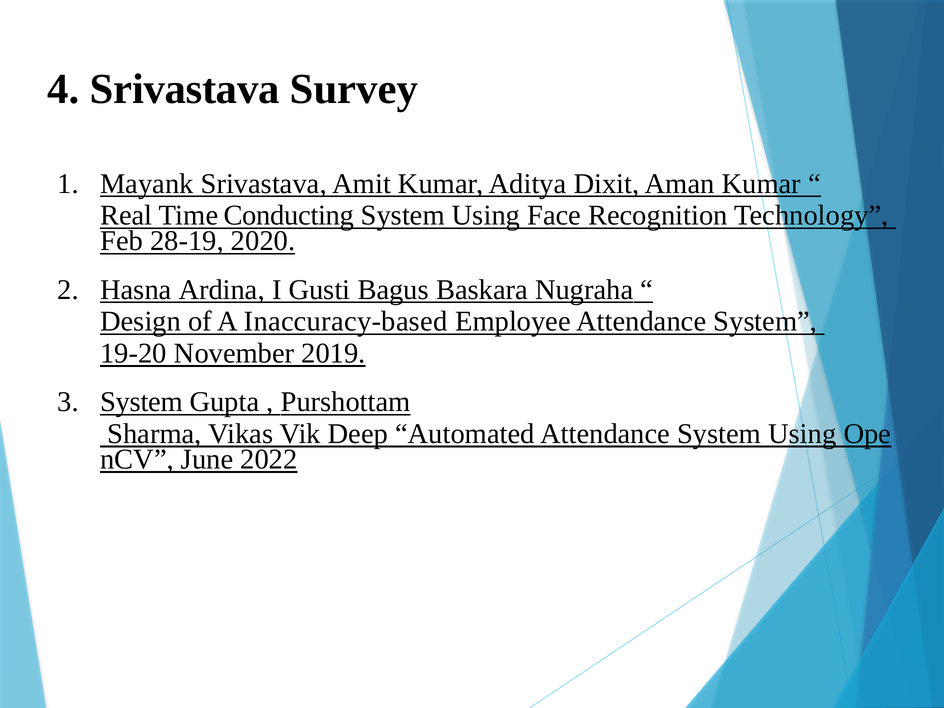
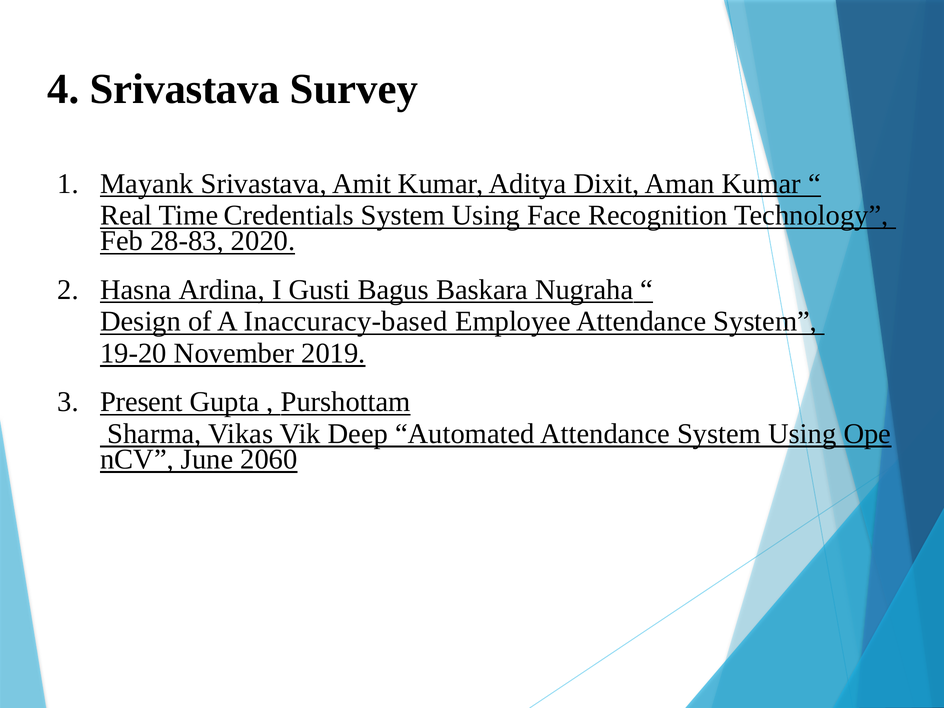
Conducting: Conducting -> Credentials
28-19: 28-19 -> 28-83
System at (141, 402): System -> Present
2022: 2022 -> 2060
